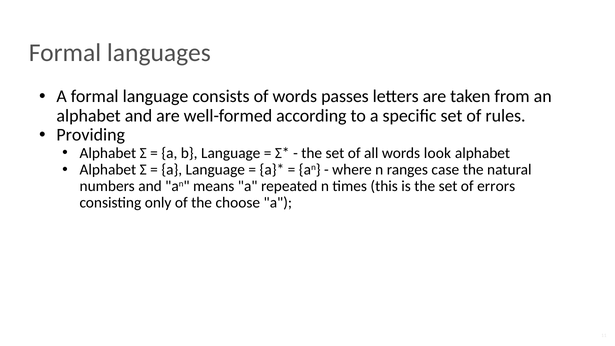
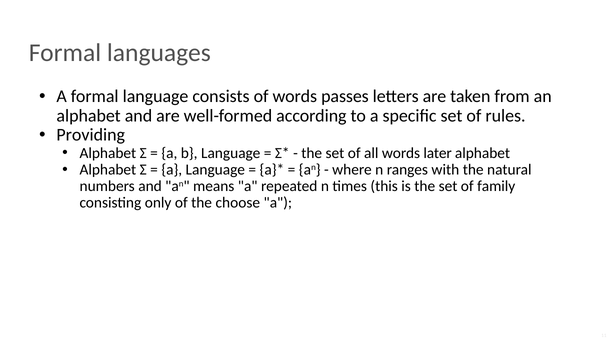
look: look -> later
case: case -> with
errors: errors -> family
